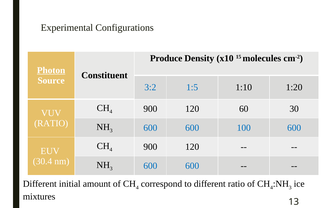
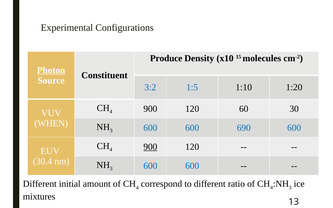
RATIO at (51, 123): RATIO -> WHEN
100: 100 -> 690
900 at (150, 147) underline: none -> present
